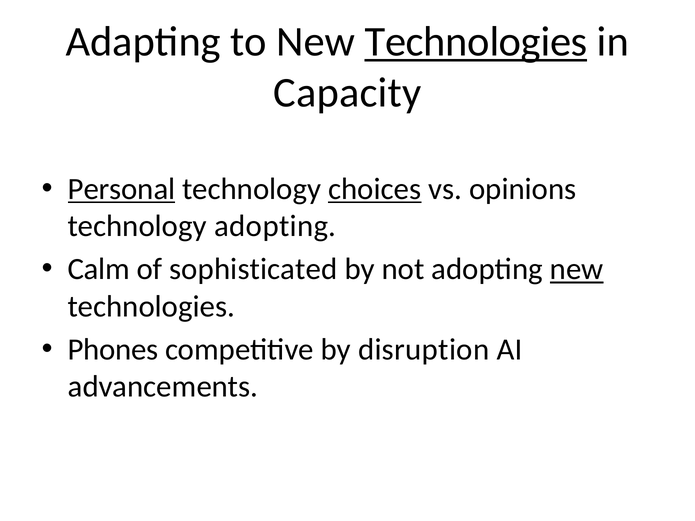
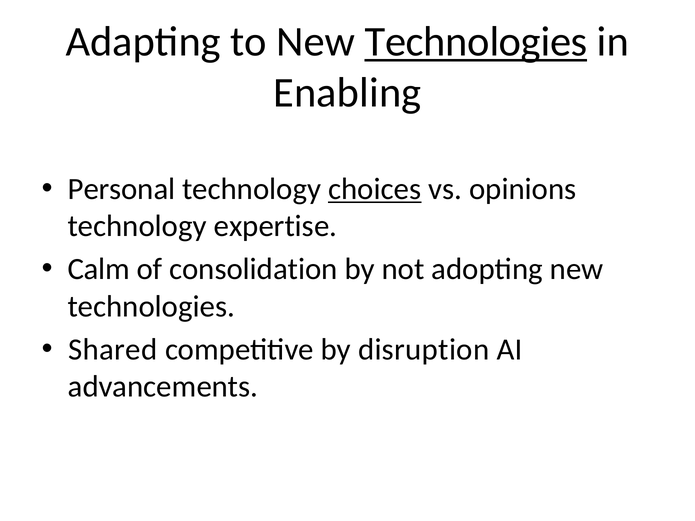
Capacity: Capacity -> Enabling
Personal underline: present -> none
technology adopting: adopting -> expertise
sophisticated: sophisticated -> consolidation
new at (577, 269) underline: present -> none
Phones: Phones -> Shared
